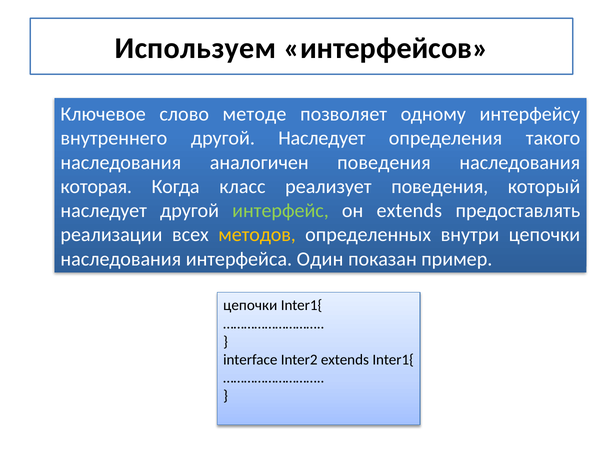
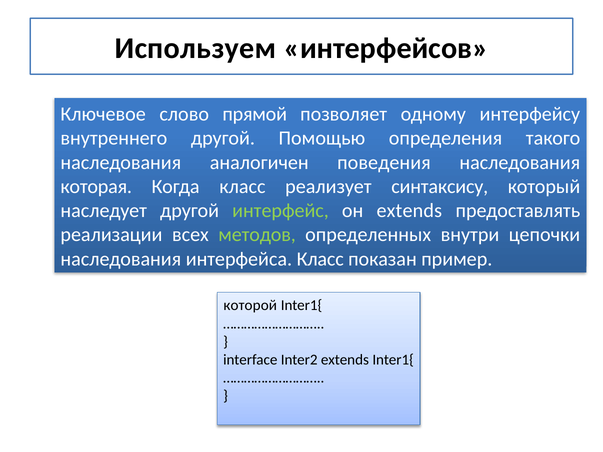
методе: методе -> прямой
другой Наследует: Наследует -> Помощью
реализует поведения: поведения -> синтаксису
методов colour: yellow -> light green
интерфейса Один: Один -> Класс
цепочки at (250, 306): цепочки -> которой
